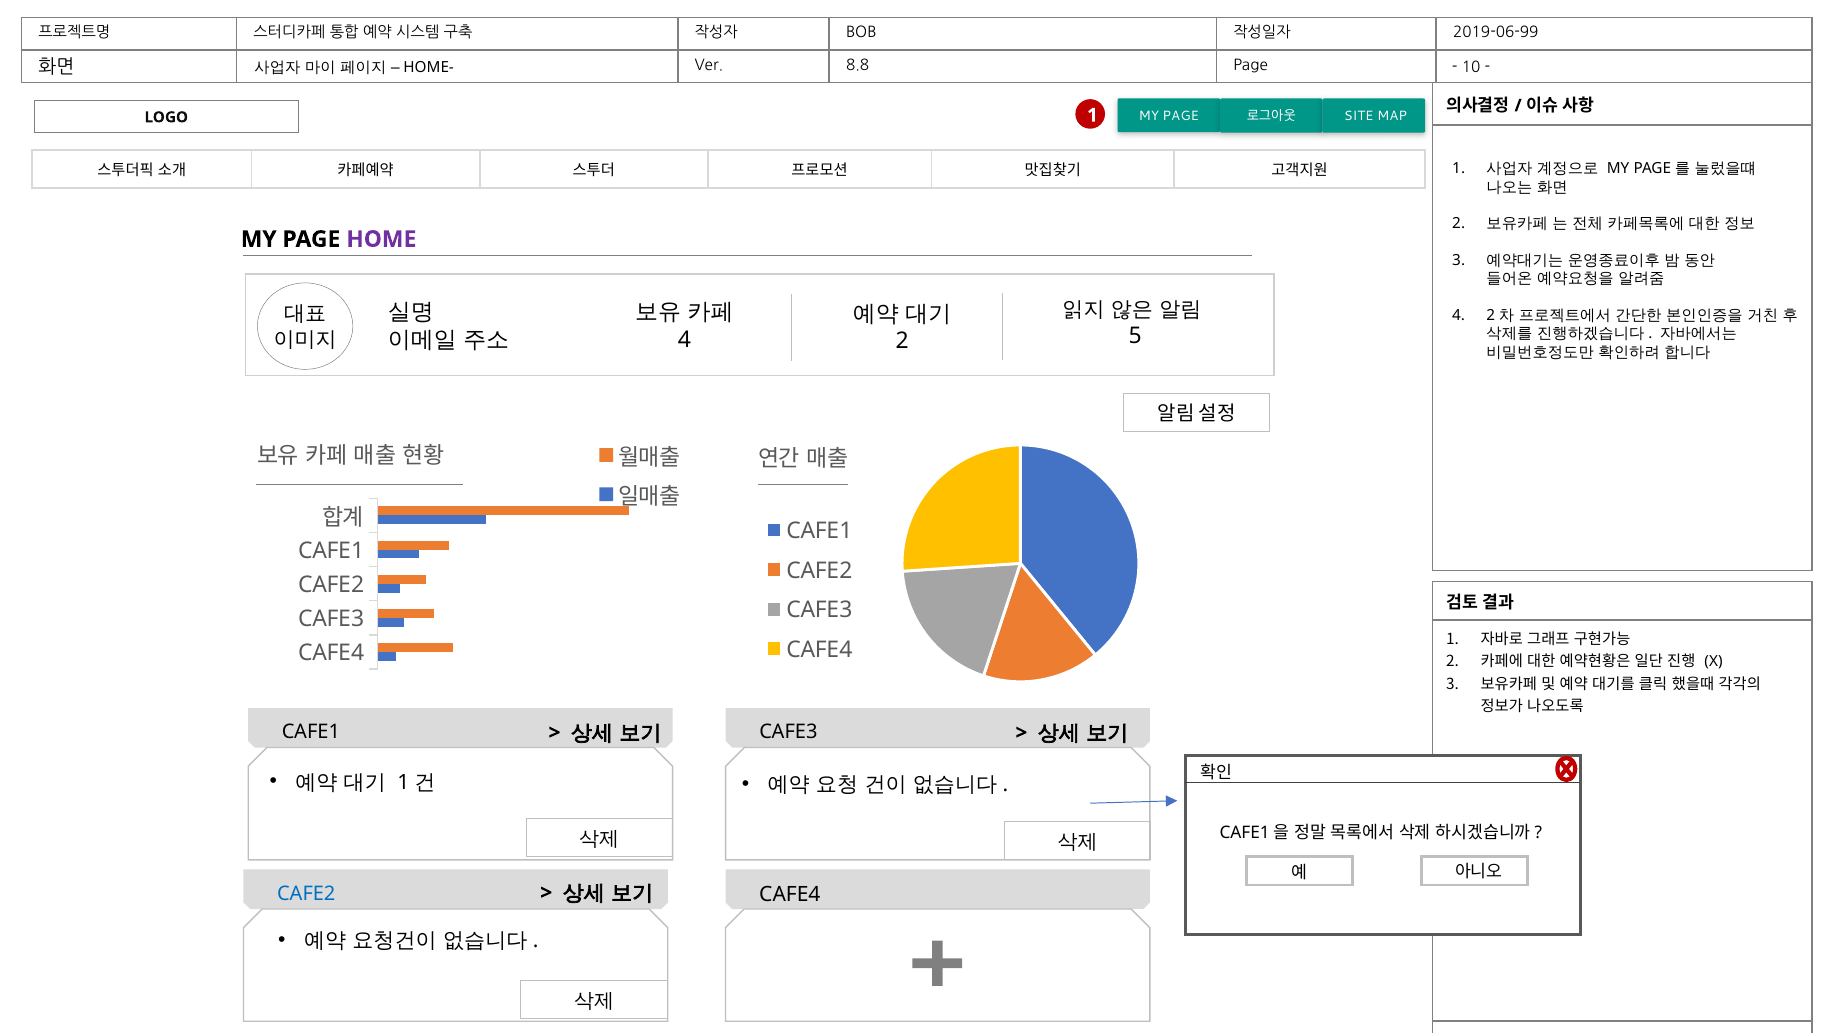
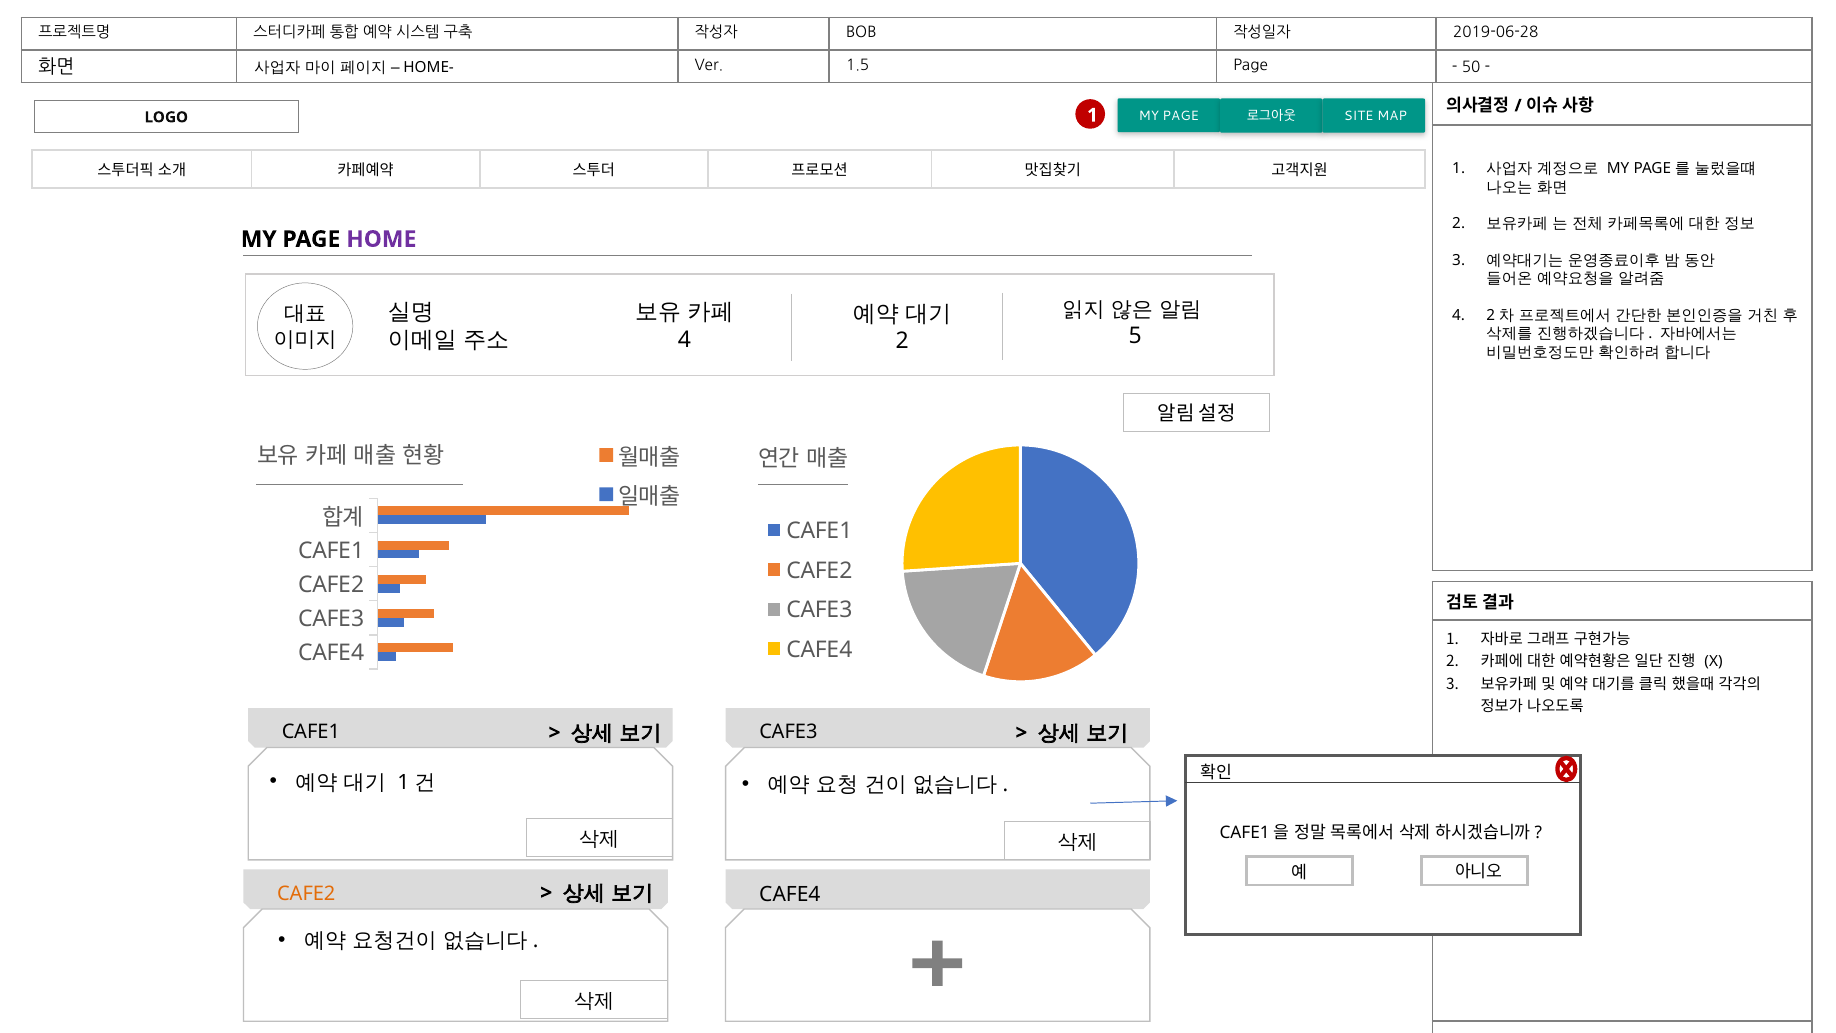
2019-06-99: 2019-06-99 -> 2019-06-28
8.8: 8.8 -> 1.5
10: 10 -> 50
CAFE2 at (306, 893) colour: blue -> orange
